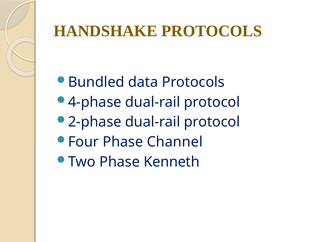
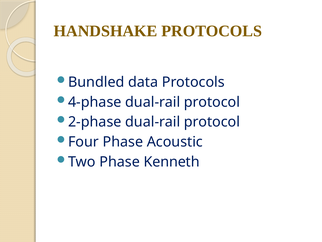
Channel: Channel -> Acoustic
